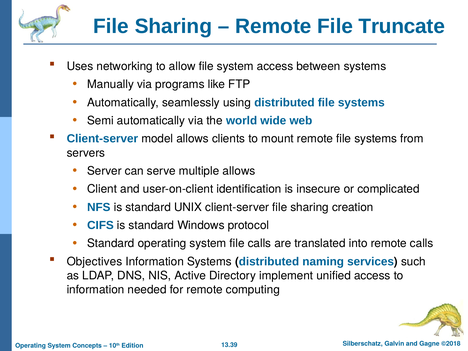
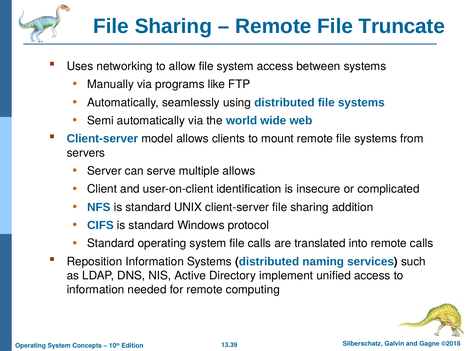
creation: creation -> addition
Objectives: Objectives -> Reposition
